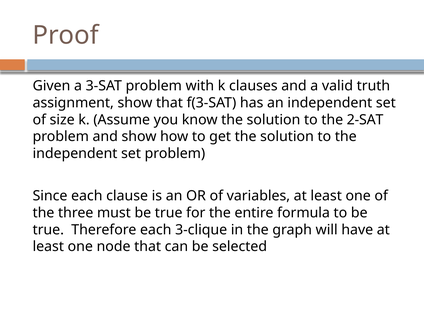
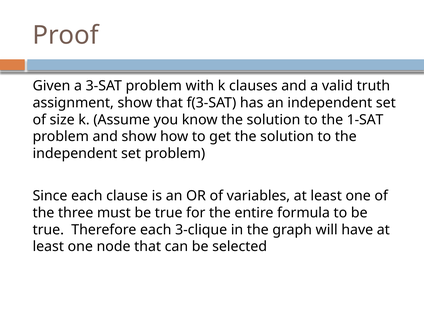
2-SAT: 2-SAT -> 1-SAT
